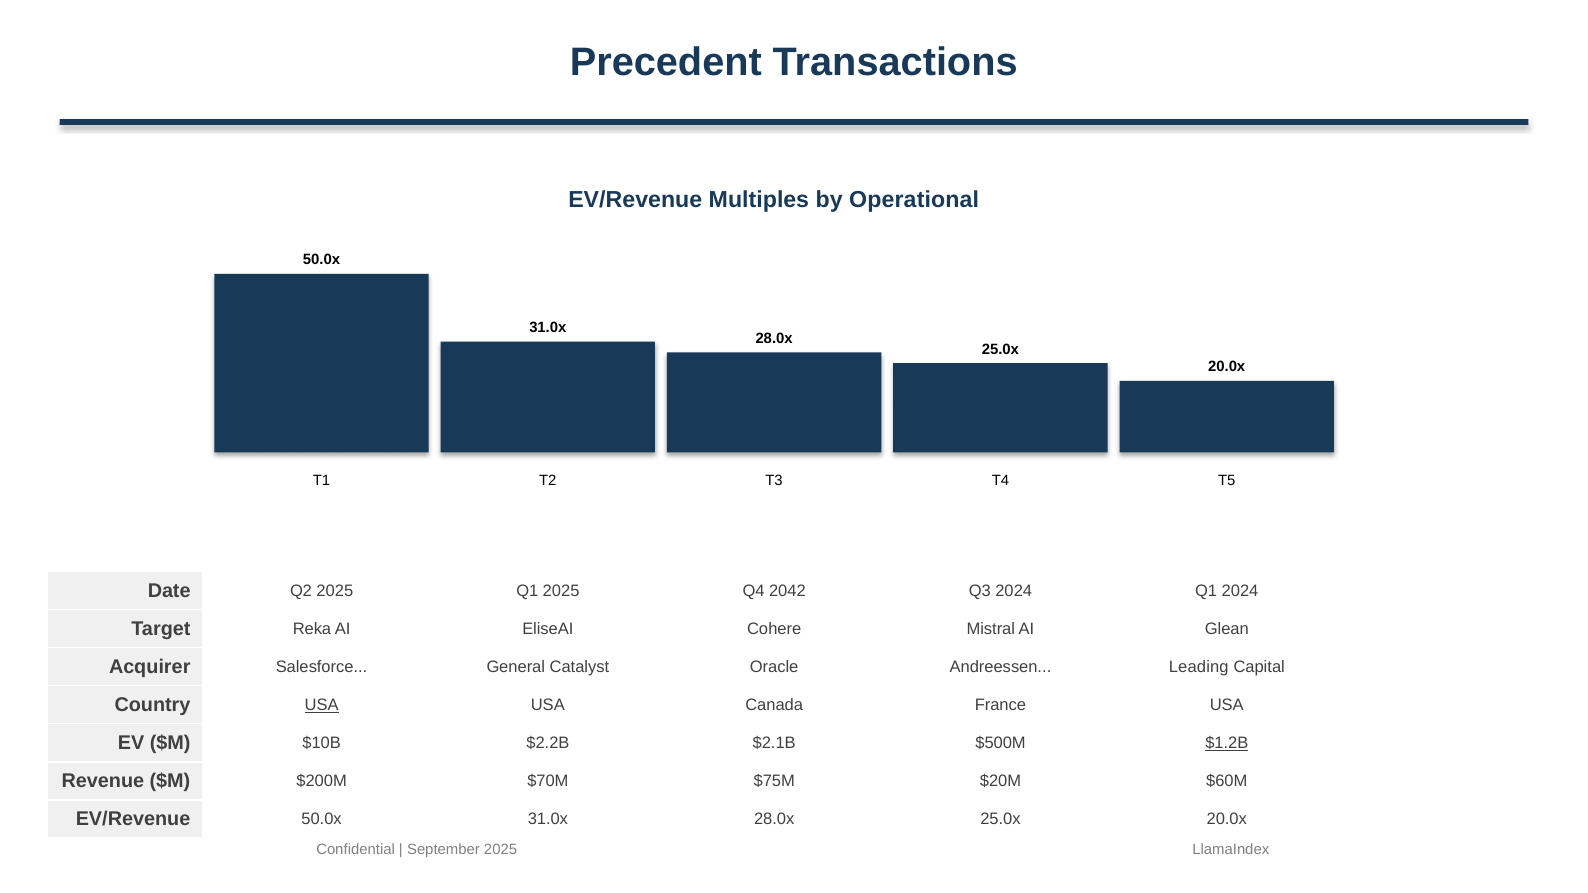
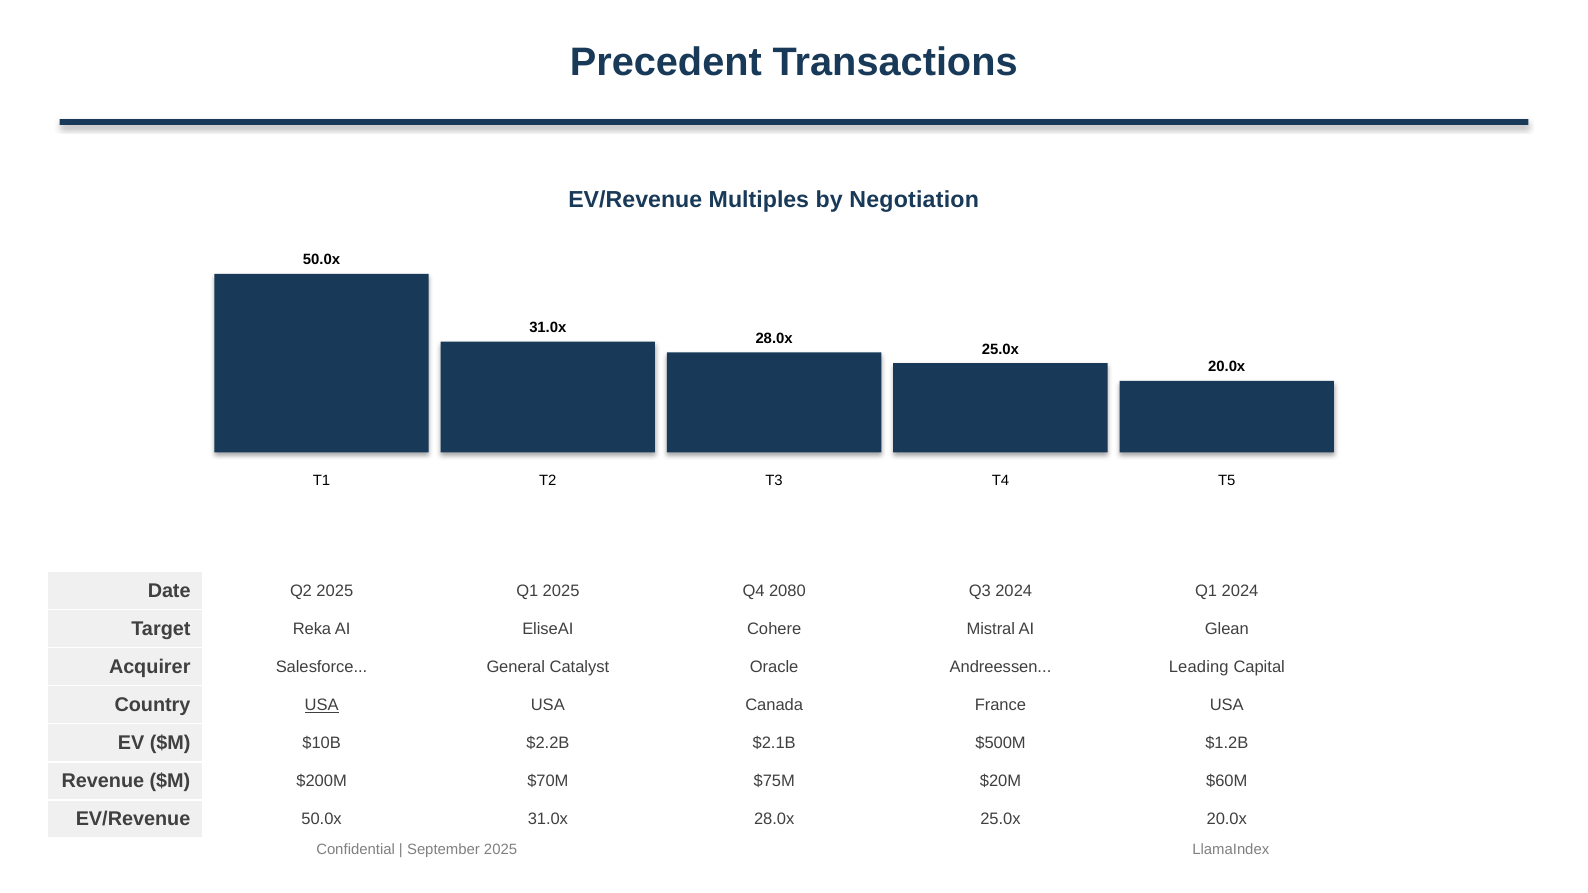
Operational: Operational -> Negotiation
2042: 2042 -> 2080
$1.2B underline: present -> none
